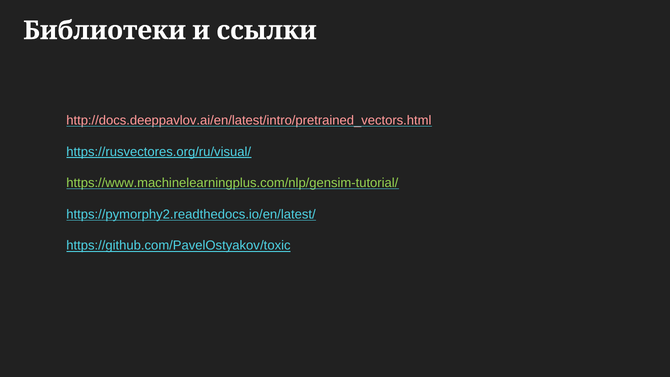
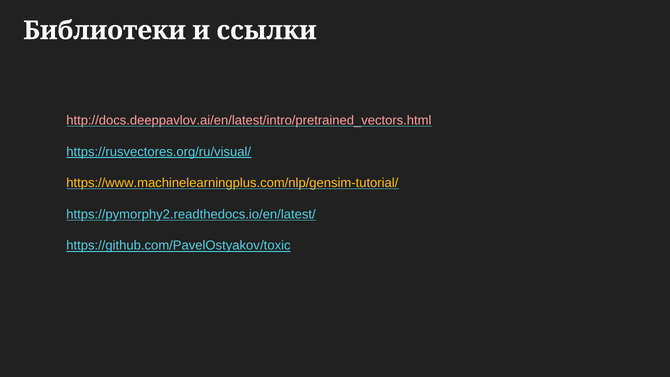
https://www.machinelearningplus.com/nlp/gensim-tutorial/ colour: light green -> yellow
